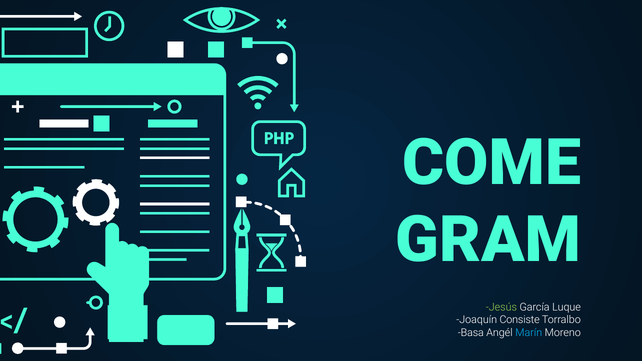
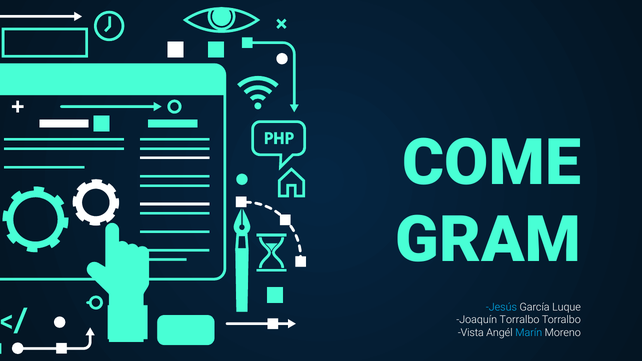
Jesús colour: light green -> light blue
Joaquín Consiste: Consiste -> Torralbo
Basa: Basa -> Vista
